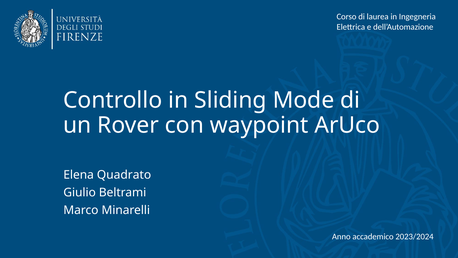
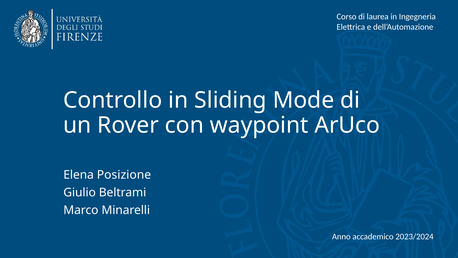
Quadrato: Quadrato -> Posizione
